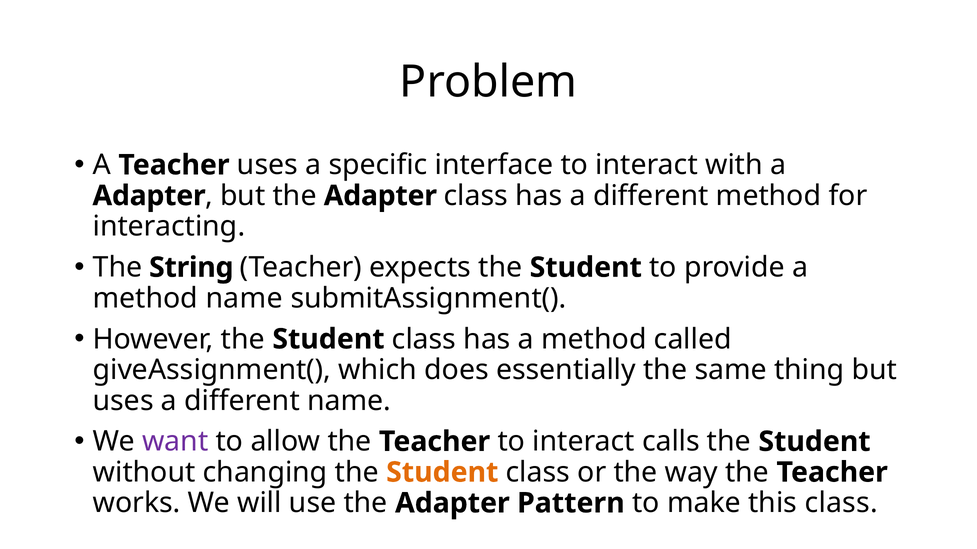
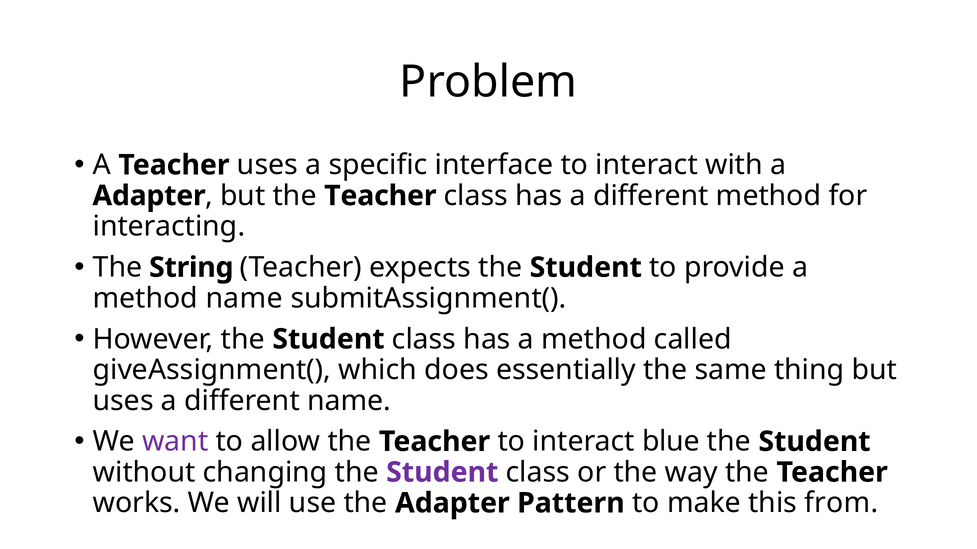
but the Adapter: Adapter -> Teacher
calls: calls -> blue
Student at (442, 473) colour: orange -> purple
this class: class -> from
